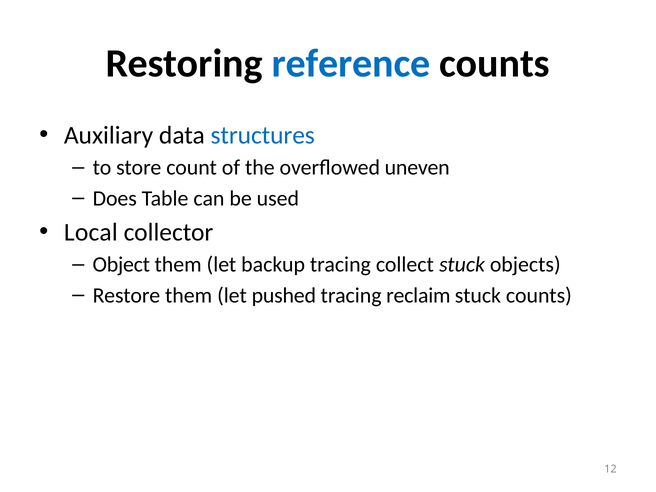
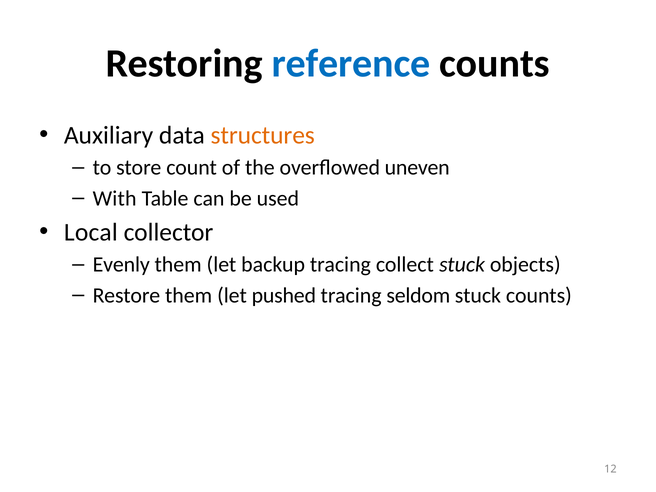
structures colour: blue -> orange
Does: Does -> With
Object: Object -> Evenly
reclaim: reclaim -> seldom
